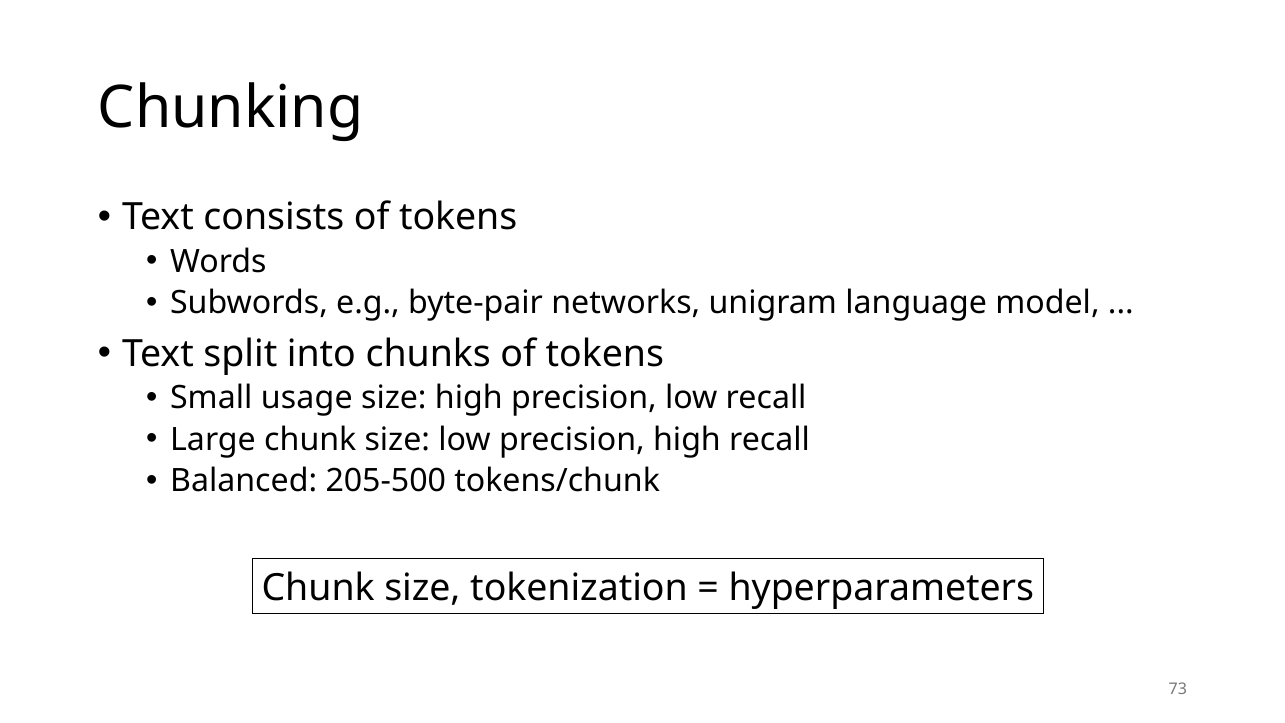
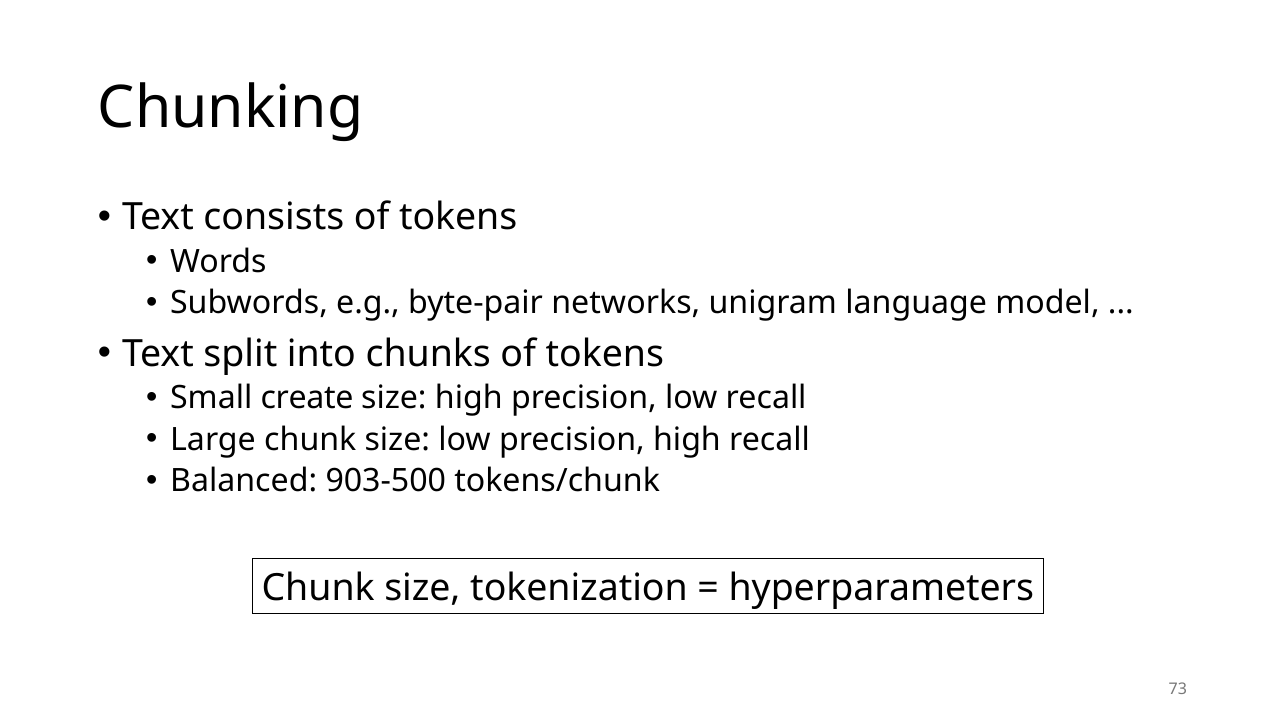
usage: usage -> create
205-500: 205-500 -> 903-500
